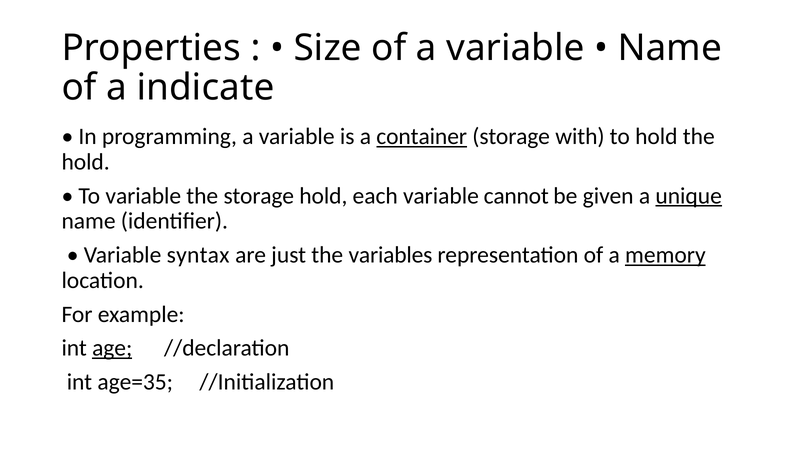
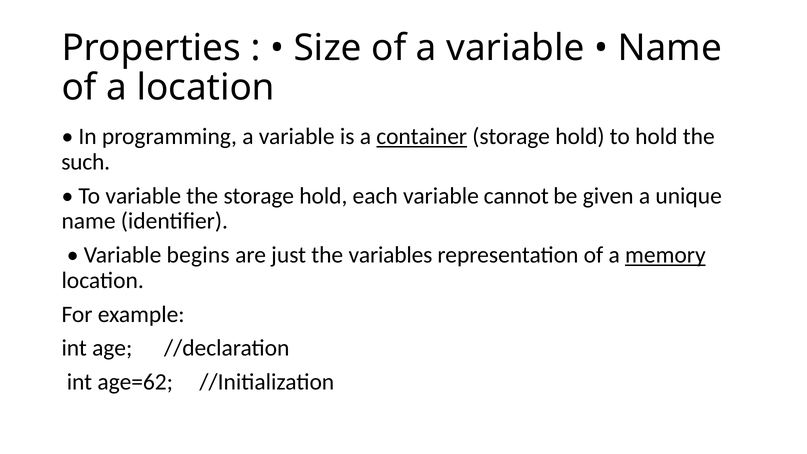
a indicate: indicate -> location
with at (580, 136): with -> hold
hold at (86, 162): hold -> such
unique underline: present -> none
syntax: syntax -> begins
age underline: present -> none
age=35: age=35 -> age=62
